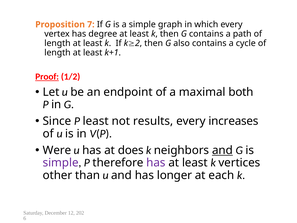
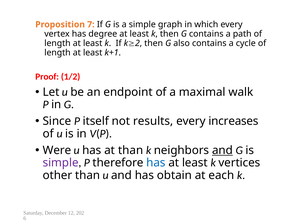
Proof underline: present -> none
both: both -> walk
P least: least -> itself
at does: does -> than
has at (156, 163) colour: purple -> blue
longer: longer -> obtain
